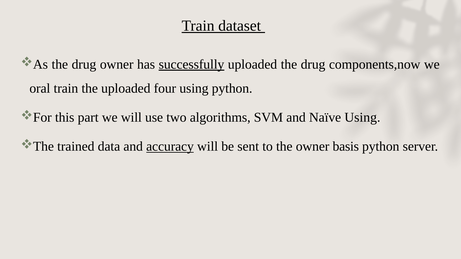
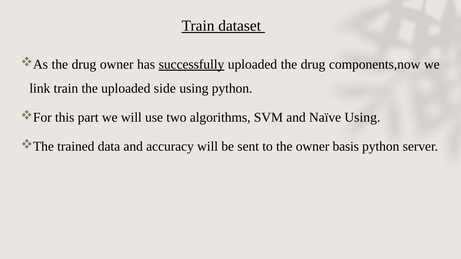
oral: oral -> link
four: four -> side
accuracy underline: present -> none
